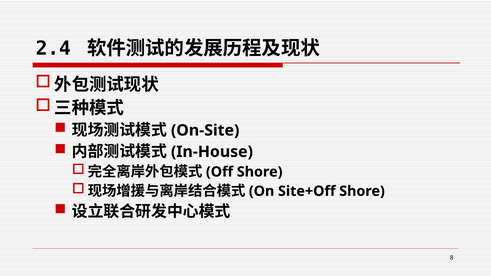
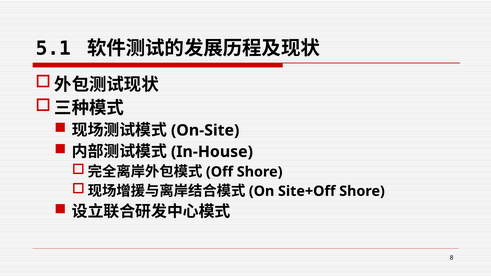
2.4: 2.4 -> 5.1
